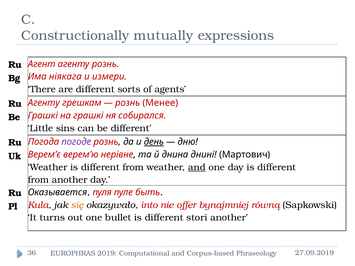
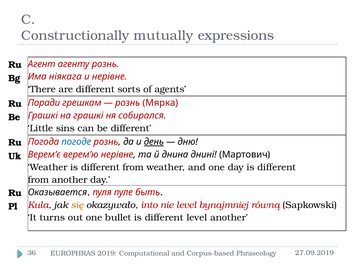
и измери: измери -> нерівне
Агенту at (44, 103): Агенту -> Поради
Менее: Менее -> Мярка
погоде colour: purple -> blue
and at (197, 167) underline: present -> none
nie offer: offer -> level
different stori: stori -> level
